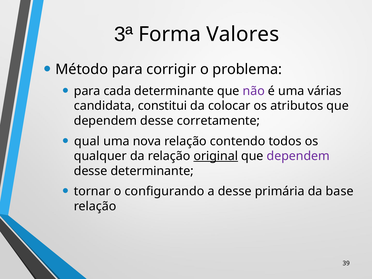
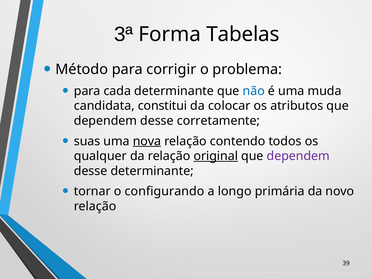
Valores: Valores -> Tabelas
não colour: purple -> blue
várias: várias -> muda
qual: qual -> suas
nova underline: none -> present
a desse: desse -> longo
base: base -> novo
